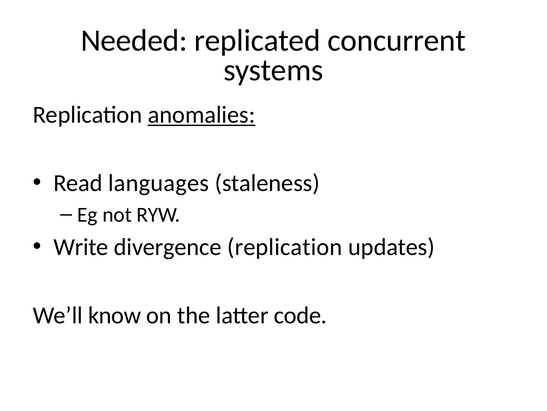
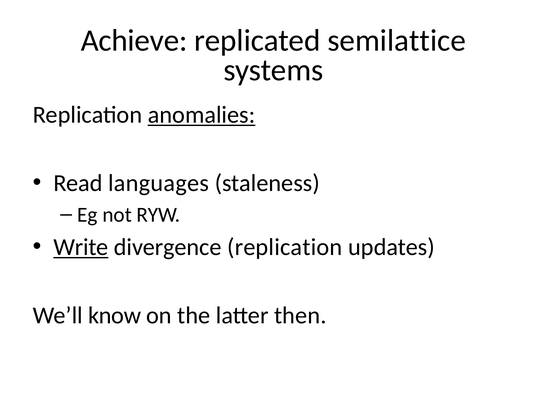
Needed: Needed -> Achieve
concurrent: concurrent -> semilattice
Write underline: none -> present
code: code -> then
